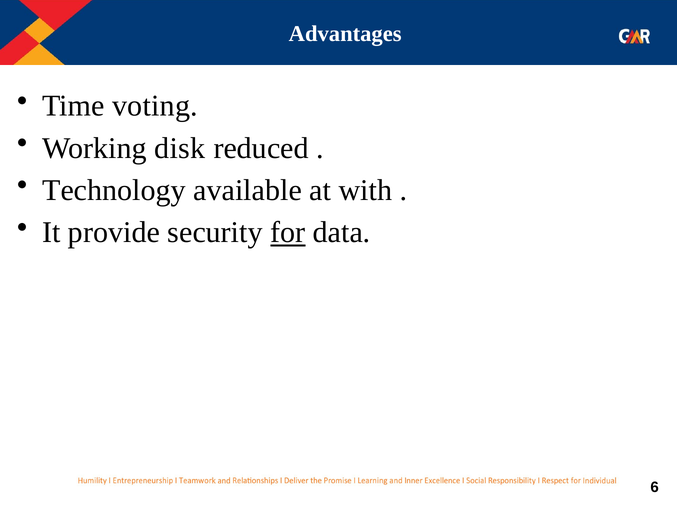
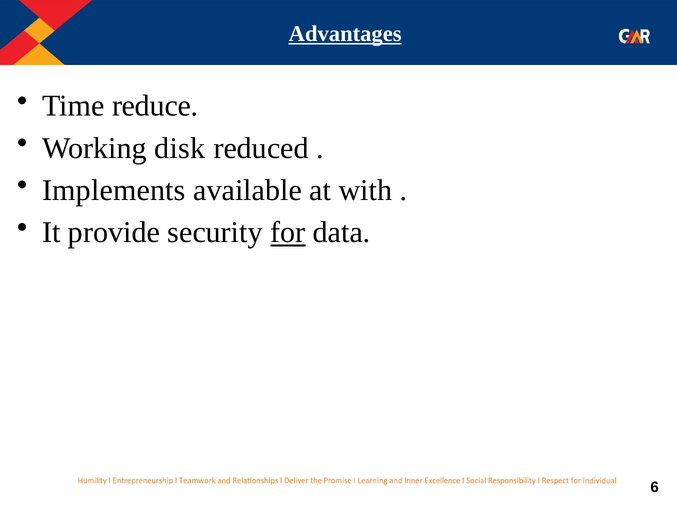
Advantages underline: none -> present
voting: voting -> reduce
Technology: Technology -> Implements
